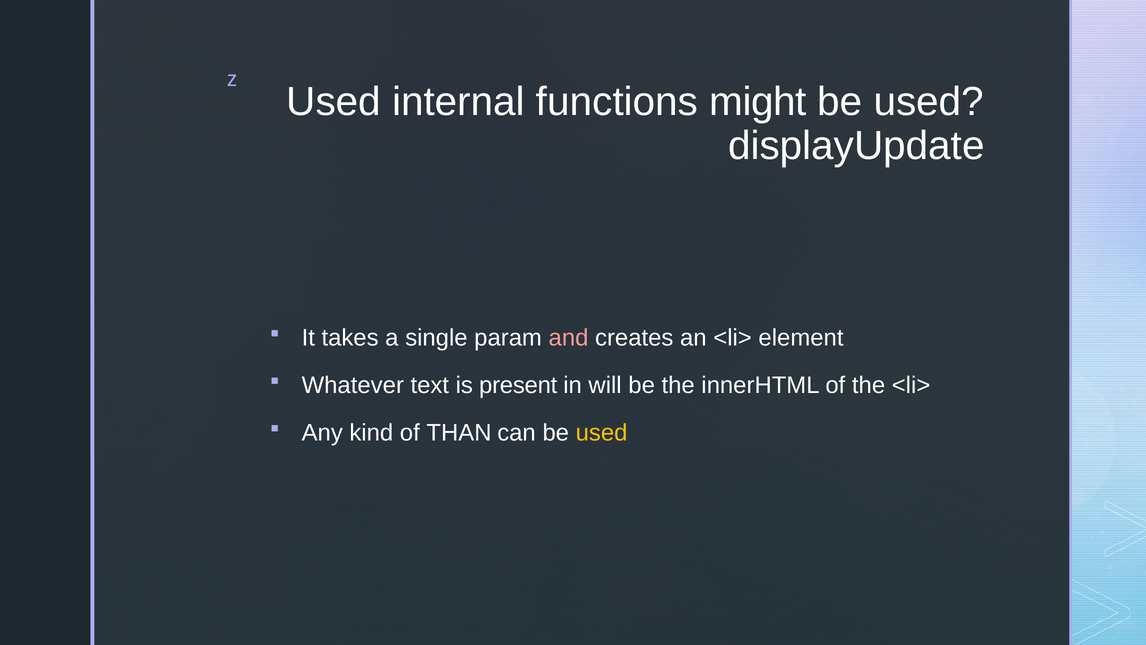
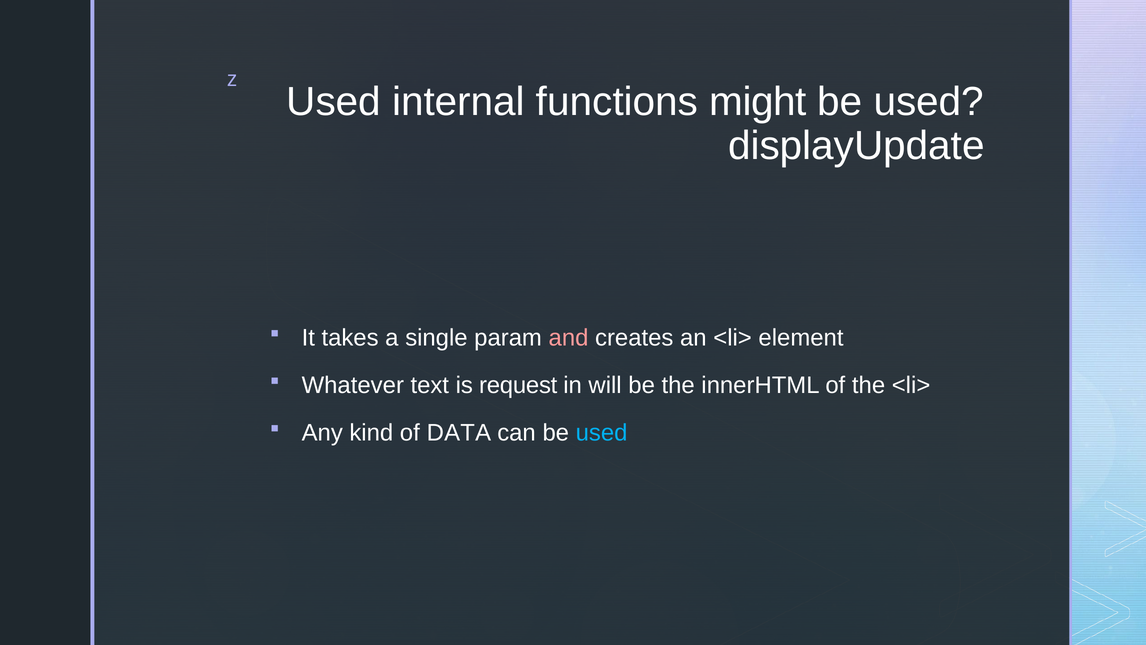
present: present -> request
THAN: THAN -> DATA
used at (602, 433) colour: yellow -> light blue
